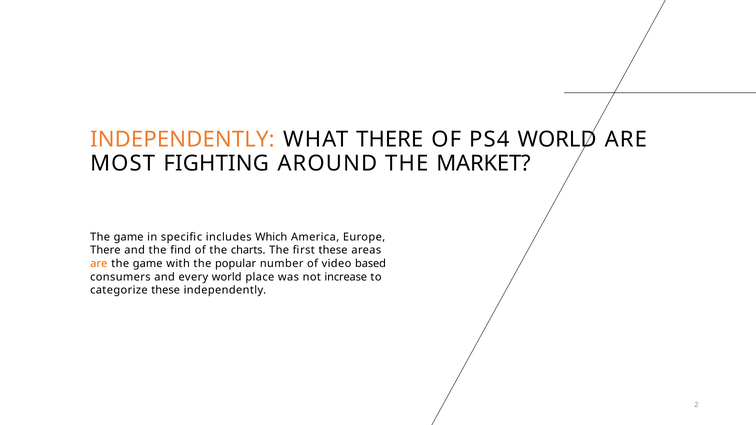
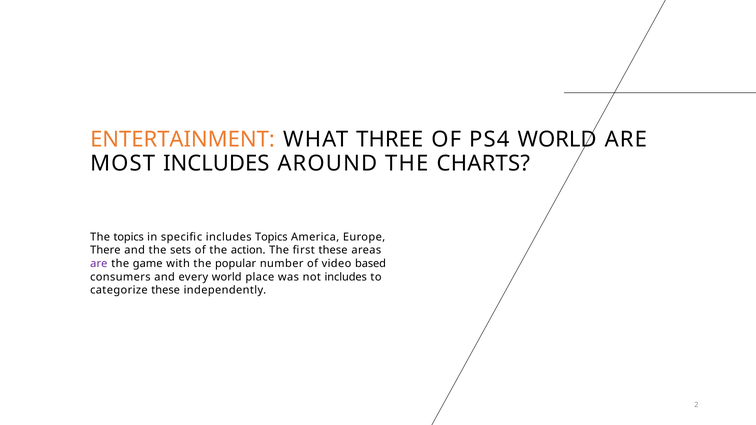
INDEPENDENTLY at (182, 140): INDEPENDENTLY -> ENTERTAINMENT
WHAT THERE: THERE -> THREE
MOST FIGHTING: FIGHTING -> INCLUDES
MARKET: MARKET -> CHARTS
game at (129, 237): game -> topics
includes Which: Which -> Topics
find: find -> sets
charts: charts -> action
are at (99, 264) colour: orange -> purple
not increase: increase -> includes
